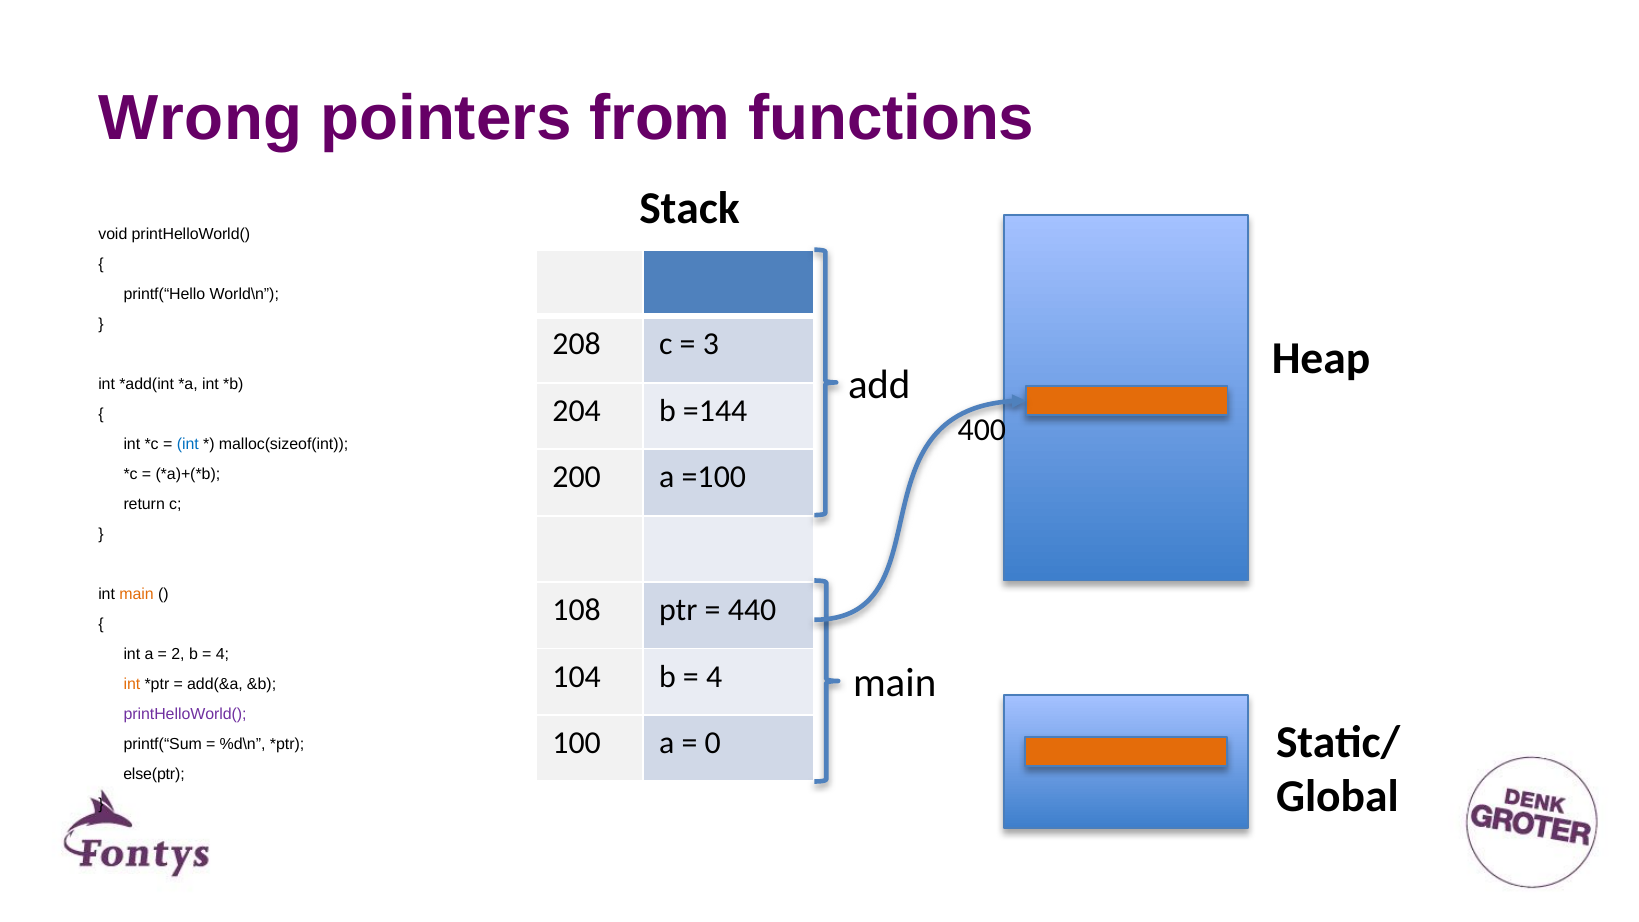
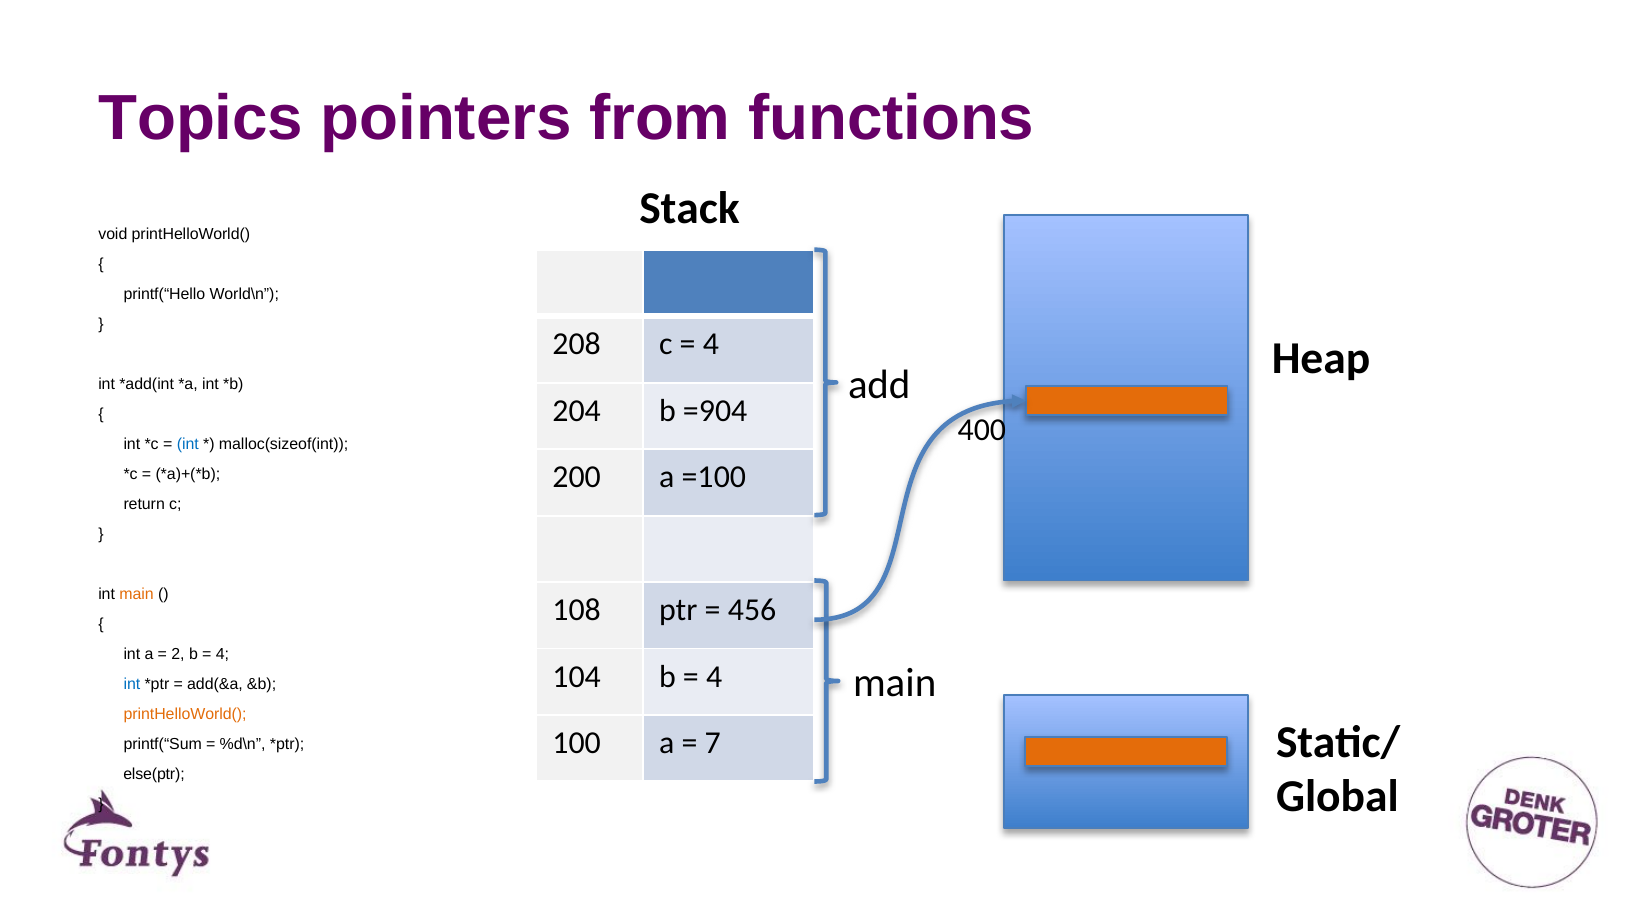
Wrong: Wrong -> Topics
3 at (711, 344): 3 -> 4
=144: =144 -> =904
440: 440 -> 456
int at (132, 684) colour: orange -> blue
printHelloWorld( at (185, 714) colour: purple -> orange
0: 0 -> 7
